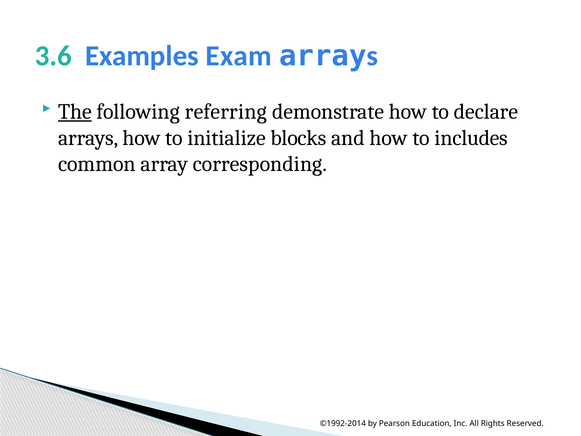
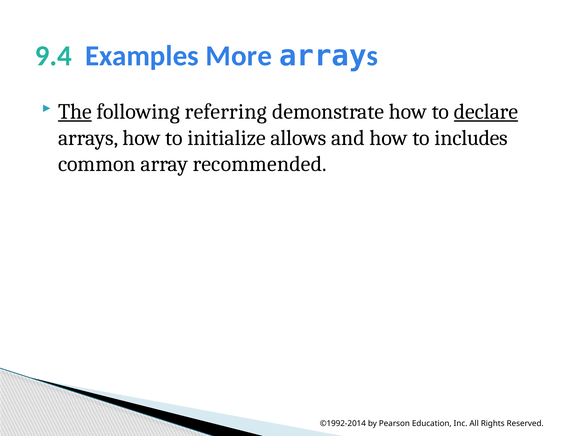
3.6: 3.6 -> 9.4
Exam: Exam -> More
declare underline: none -> present
blocks: blocks -> allows
corresponding: corresponding -> recommended
